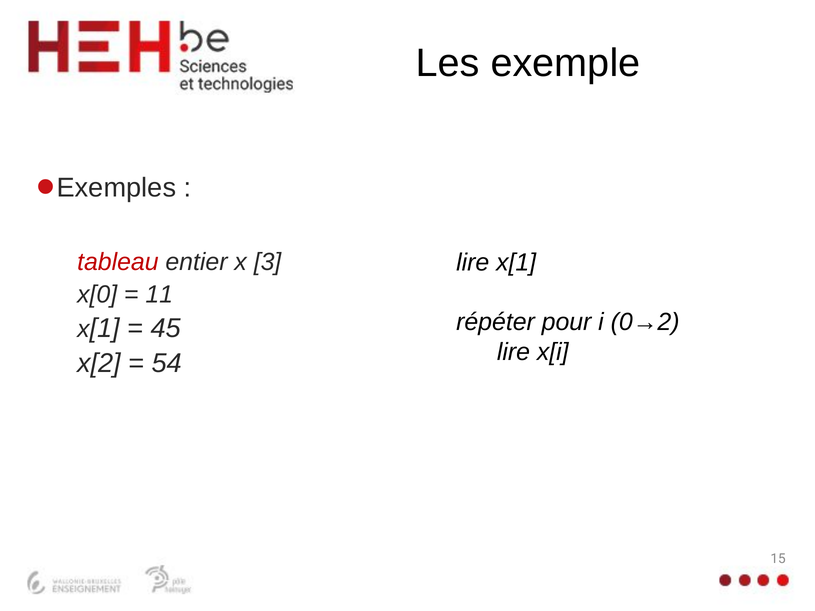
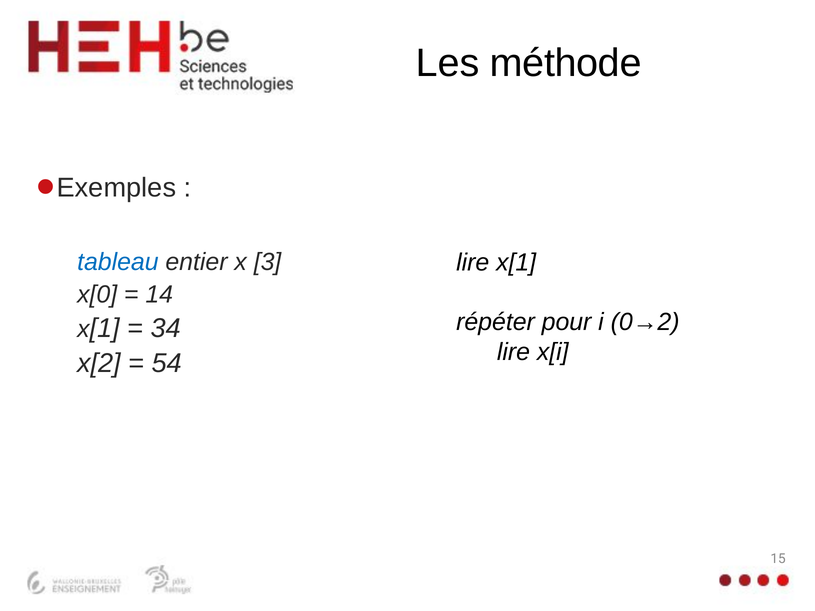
exemple: exemple -> méthode
tableau colour: red -> blue
11: 11 -> 14
45: 45 -> 34
